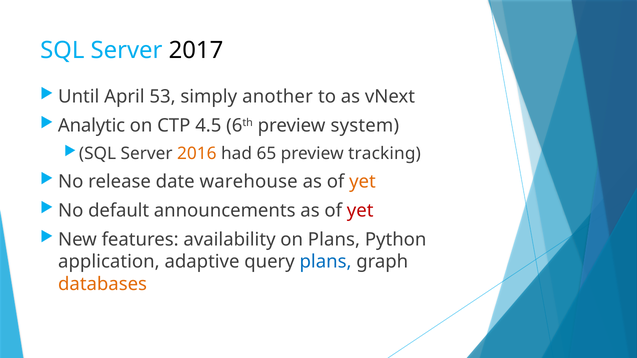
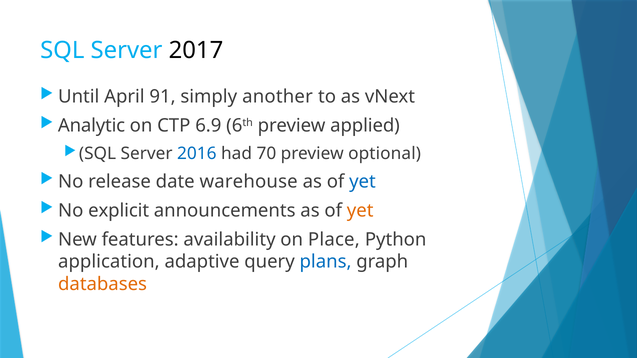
53: 53 -> 91
4.5: 4.5 -> 6.9
system: system -> applied
2016 colour: orange -> blue
65: 65 -> 70
tracking: tracking -> optional
yet at (362, 182) colour: orange -> blue
default: default -> explicit
yet at (360, 211) colour: red -> orange
on Plans: Plans -> Place
